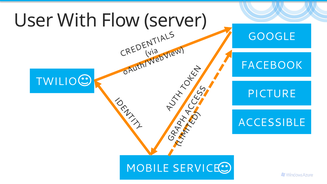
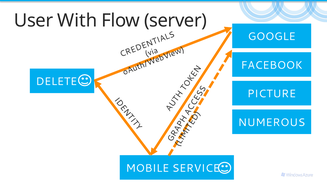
TWILIO: TWILIO -> DELETE
ACCESSIBLE: ACCESSIBLE -> NUMEROUS
